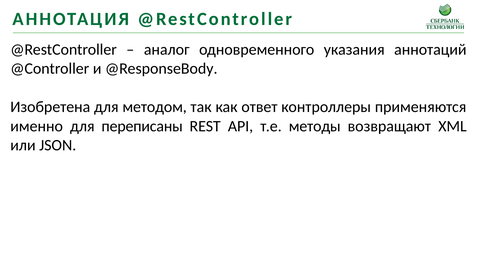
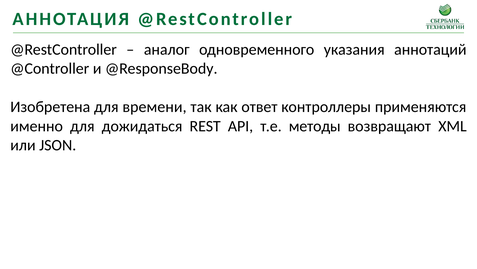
методом: методом -> времени
переписаны: переписаны -> дожидаться
